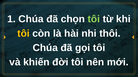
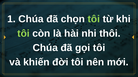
tôi at (23, 34) colour: yellow -> light green
